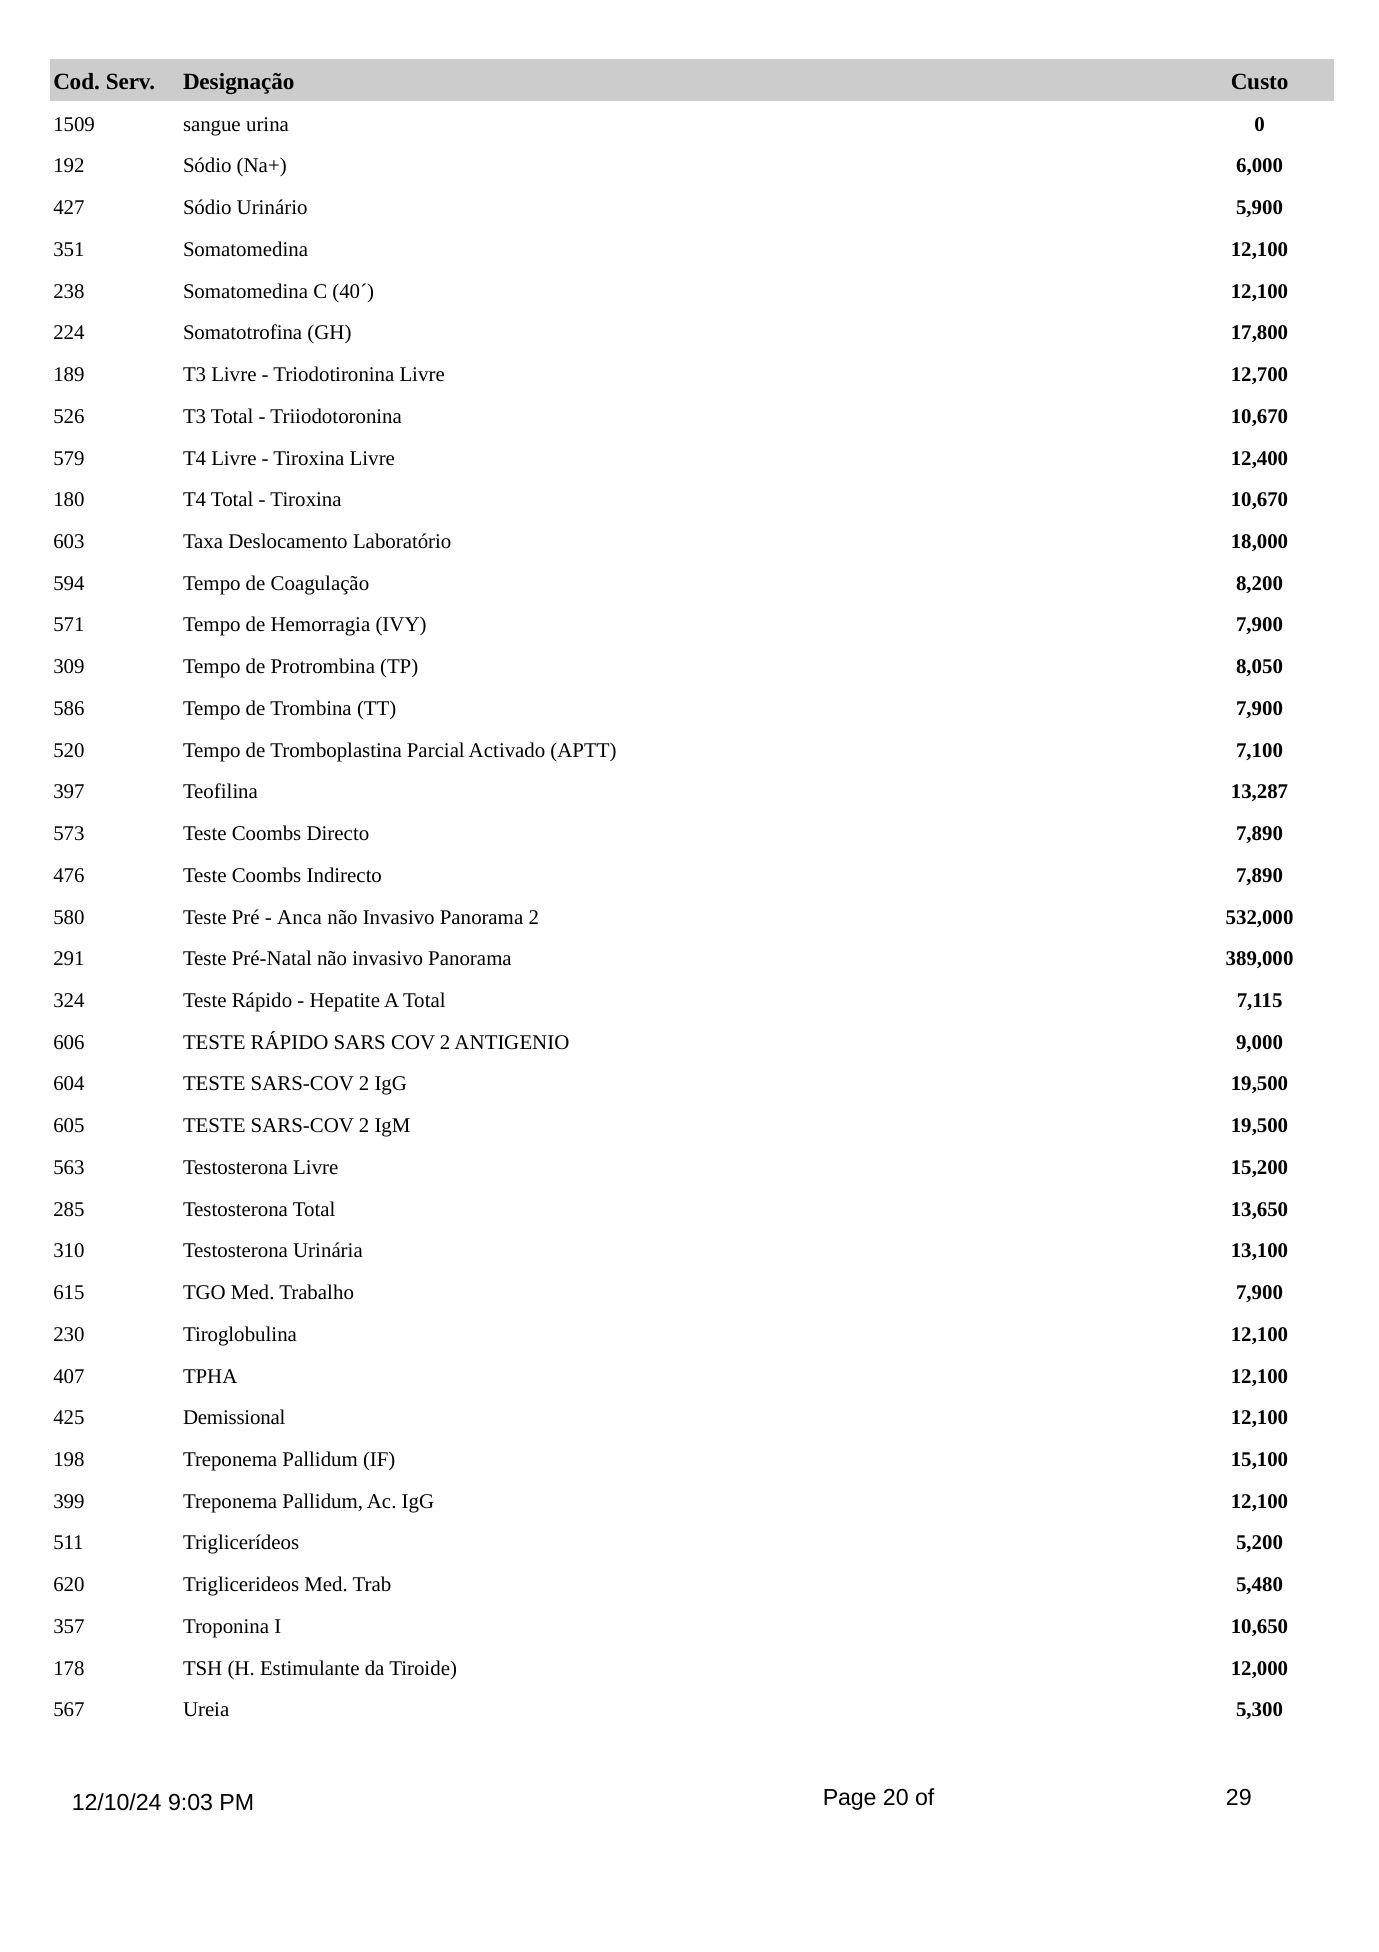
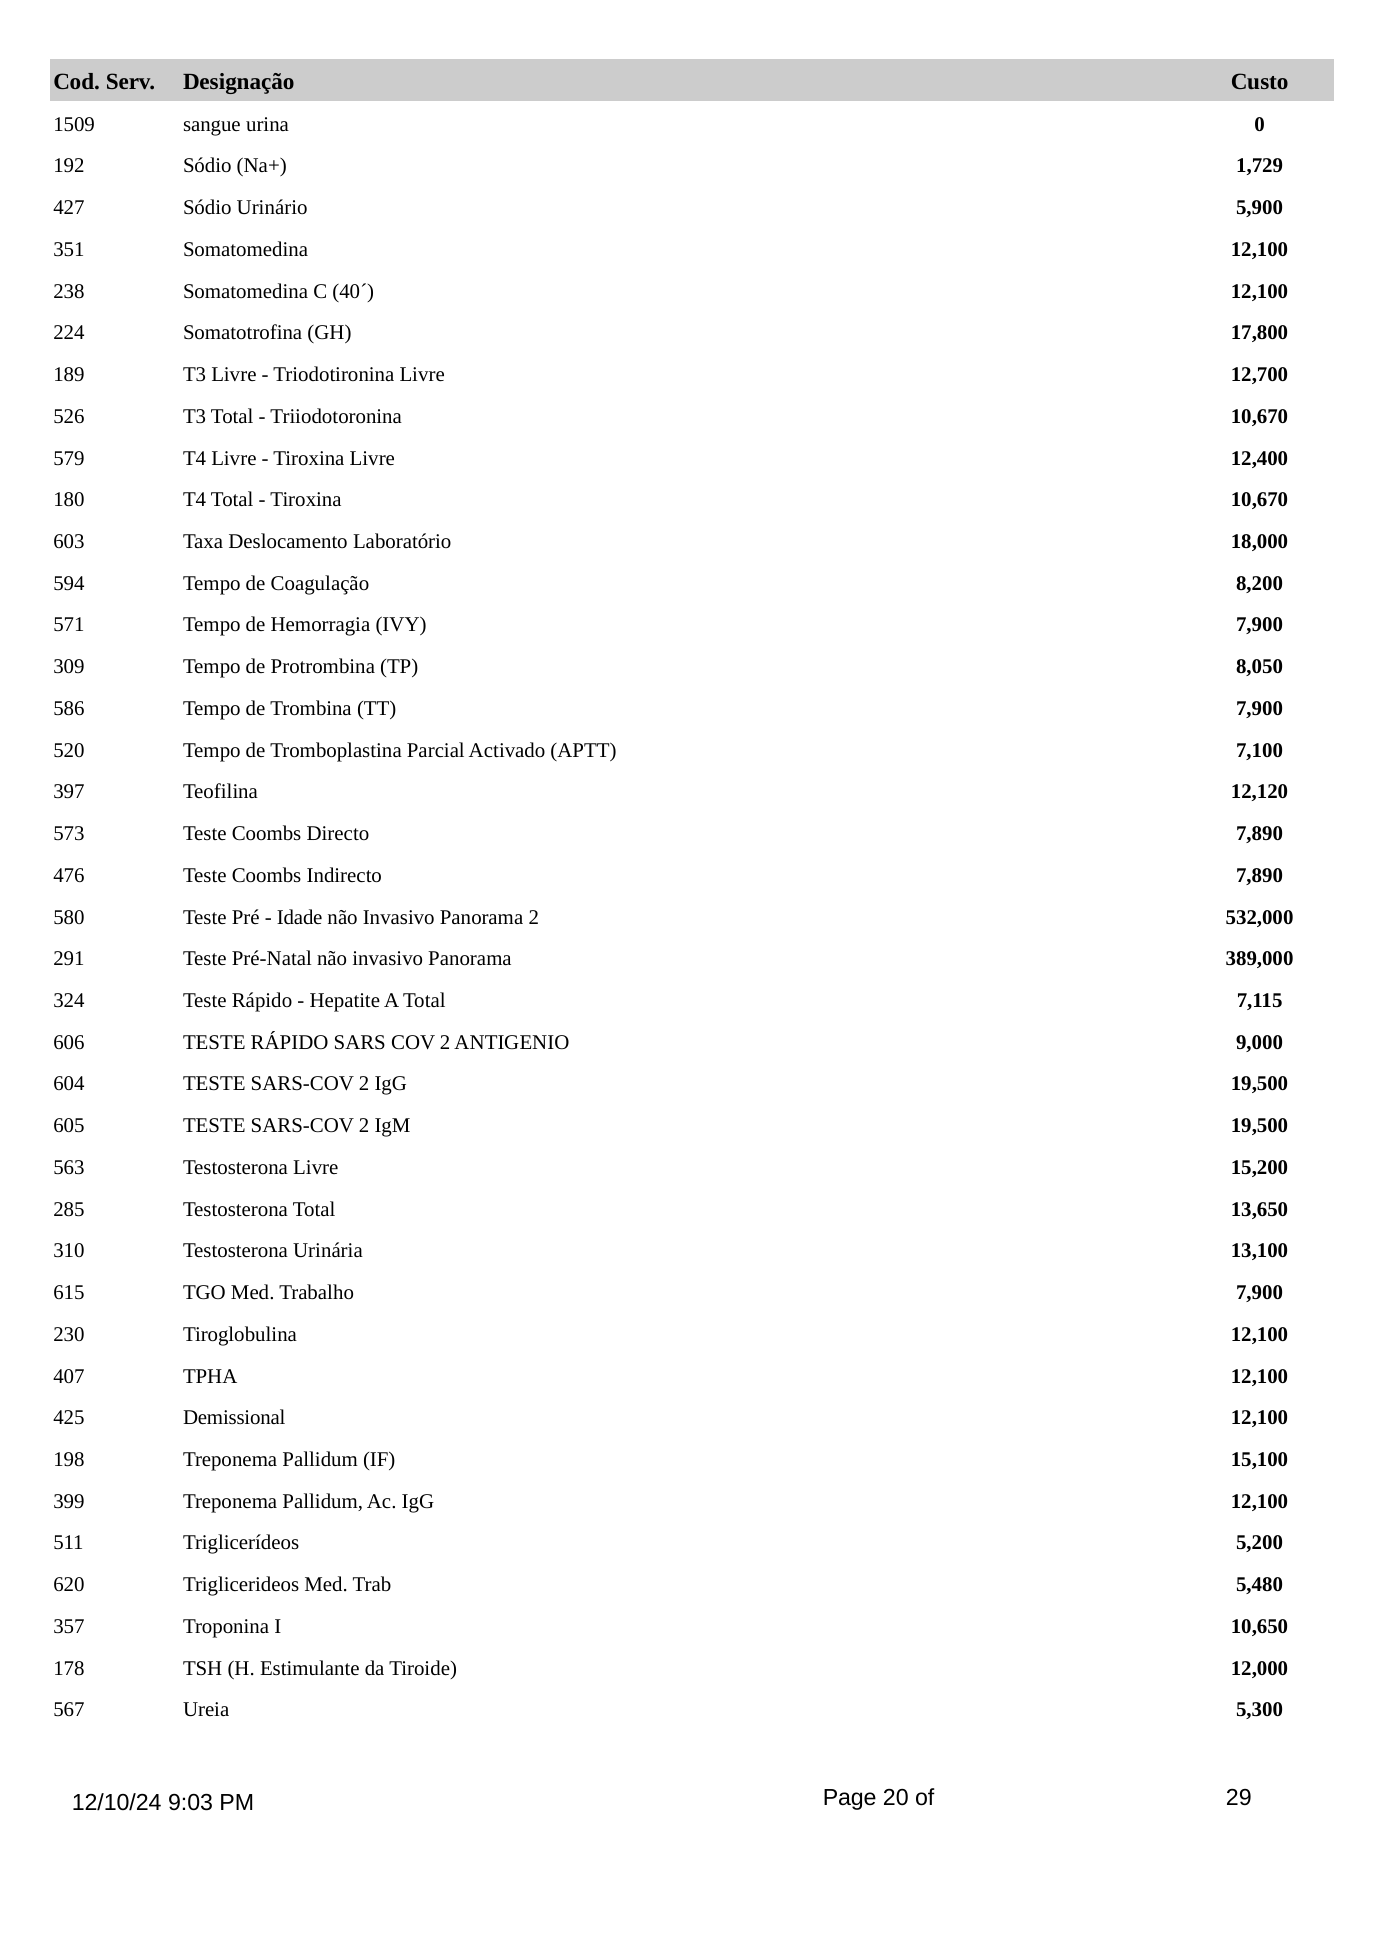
6,000: 6,000 -> 1,729
13,287: 13,287 -> 12,120
Anca: Anca -> Idade
